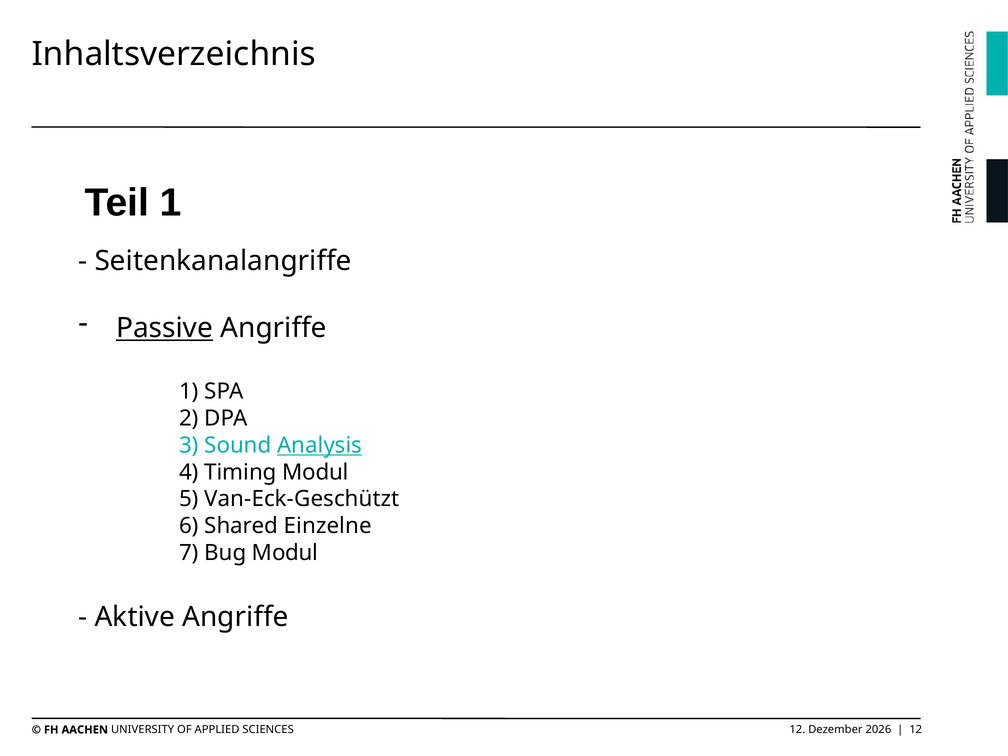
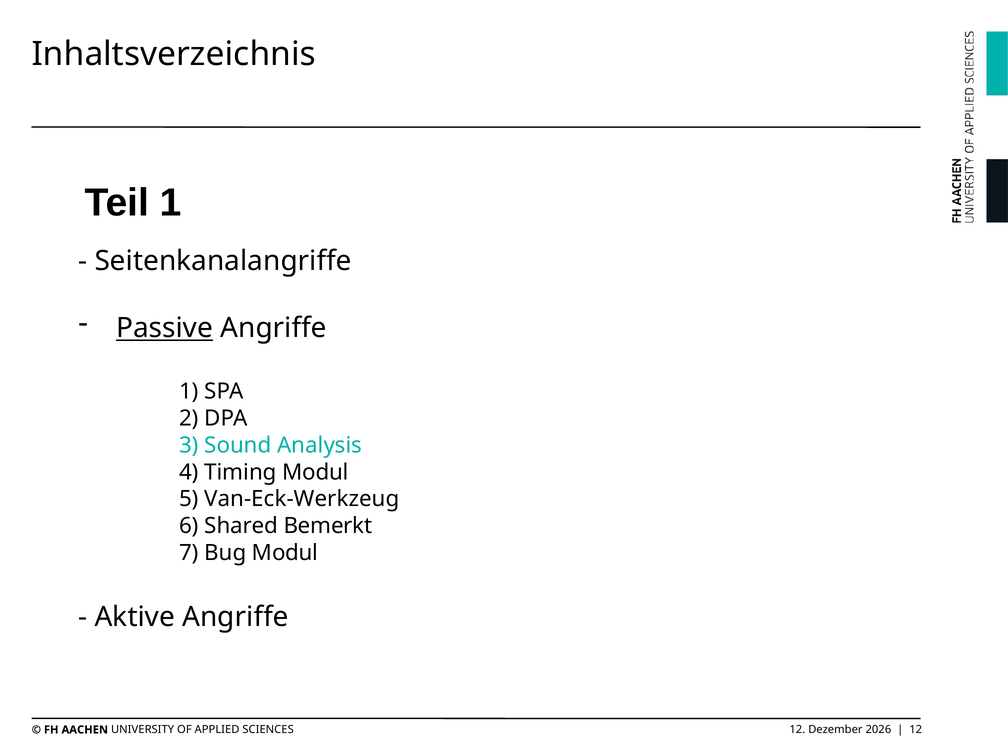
Analysis underline: present -> none
Van-Eck-Geschützt: Van-Eck-Geschützt -> Van-Eck-Werkzeug
Einzelne: Einzelne -> Bemerkt
